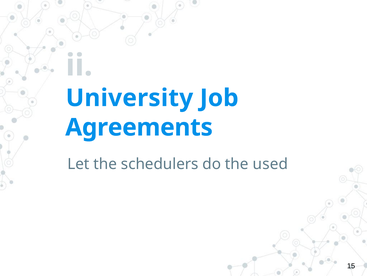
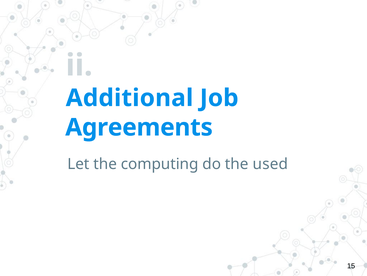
University: University -> Additional
schedulers: schedulers -> computing
